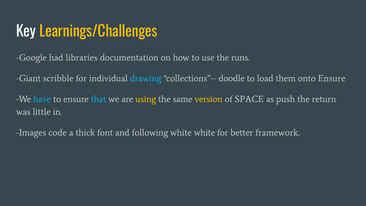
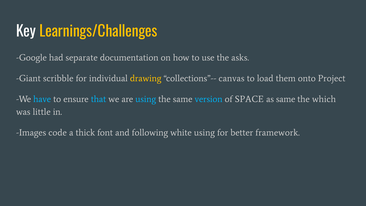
libraries: libraries -> separate
runs: runs -> asks
drawing colour: light blue -> yellow
doodle: doodle -> canvas
onto Ensure: Ensure -> Project
using at (146, 99) colour: yellow -> light blue
version colour: yellow -> light blue
as push: push -> same
return: return -> which
white white: white -> using
